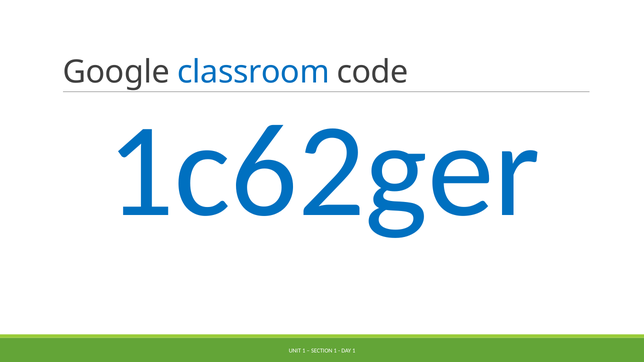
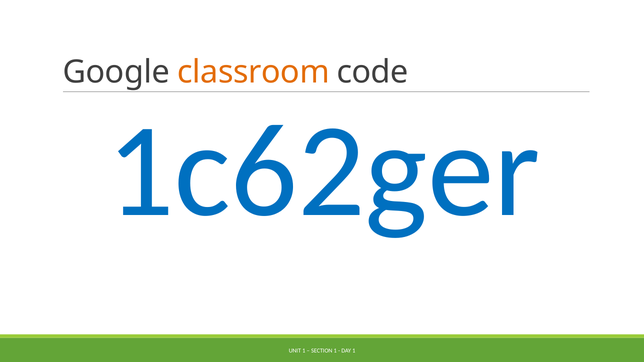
classroom colour: blue -> orange
